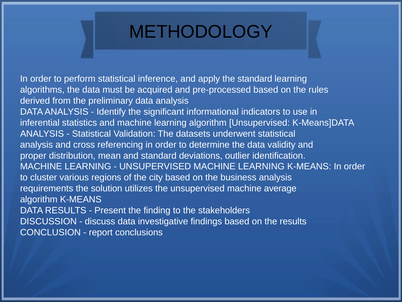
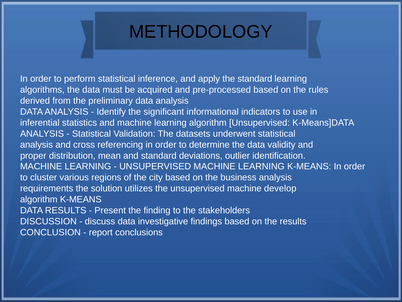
average: average -> develop
